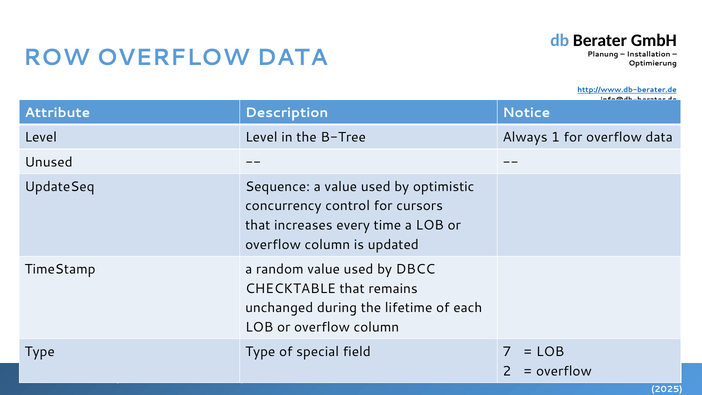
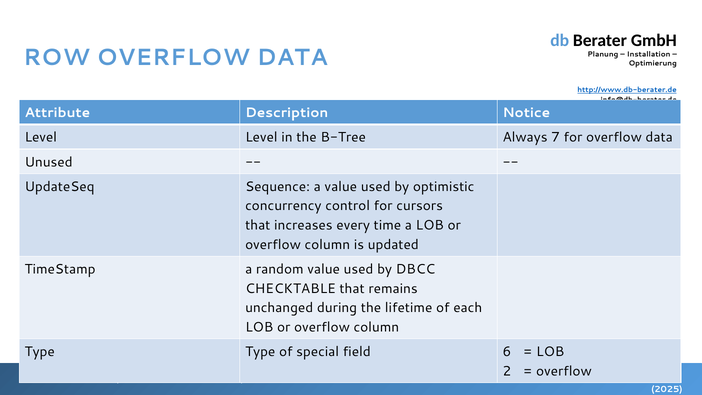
1: 1 -> 7
7: 7 -> 6
